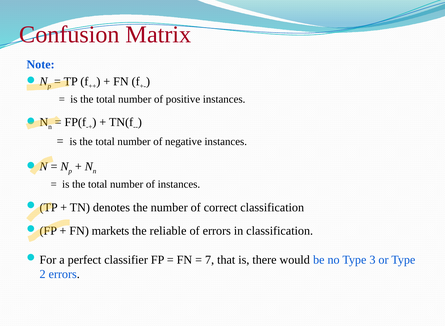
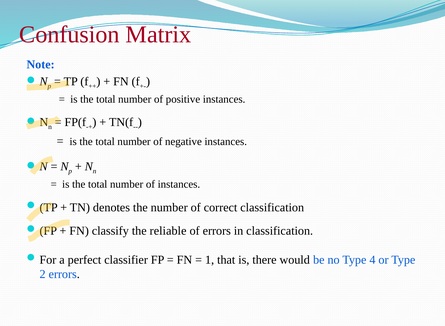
markets: markets -> classify
7: 7 -> 1
3: 3 -> 4
